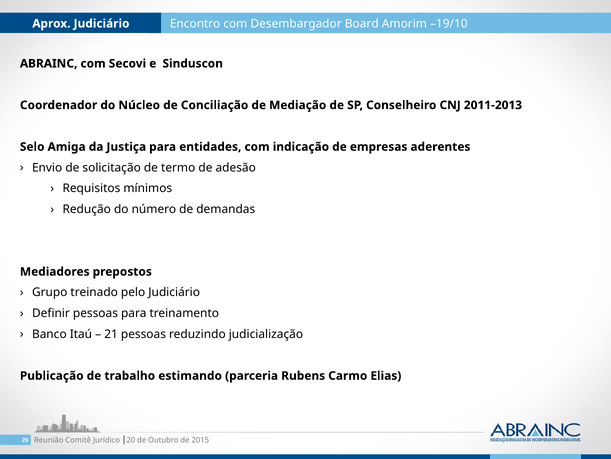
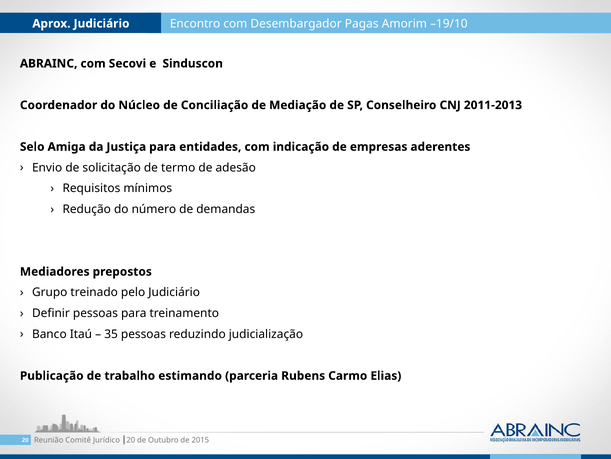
Board: Board -> Pagas
21: 21 -> 35
